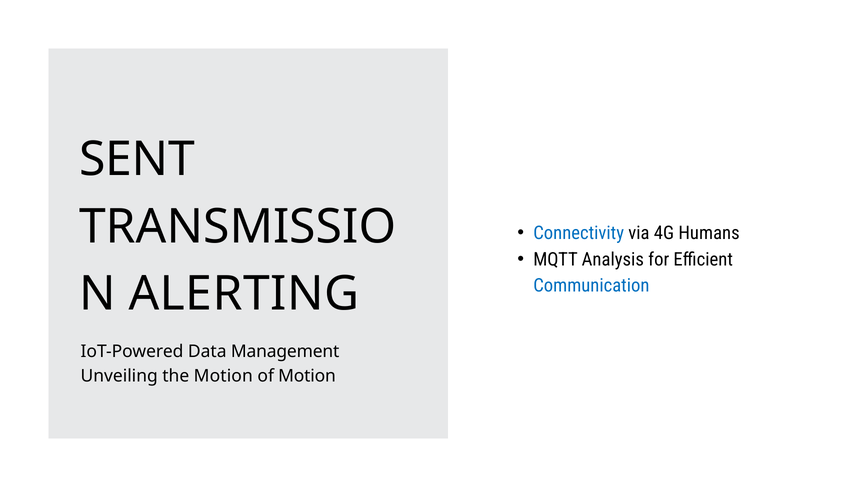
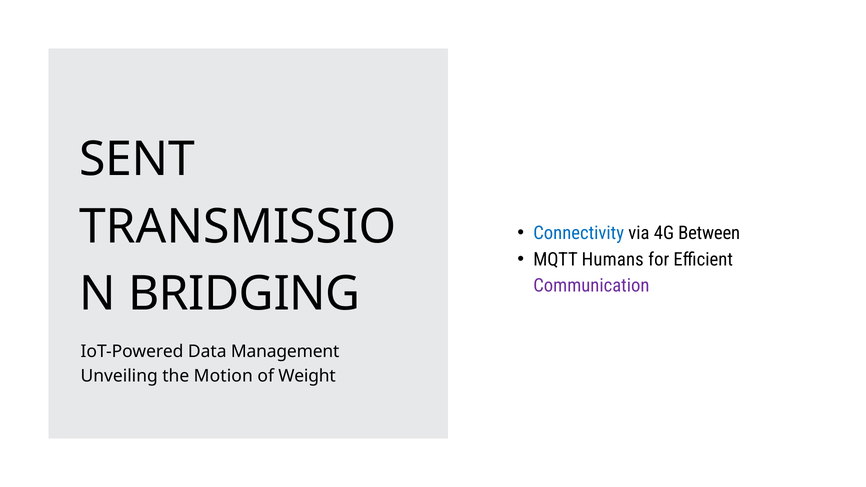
Humans: Humans -> Between
Analysis: Analysis -> Humans
Communication colour: blue -> purple
ALERTING: ALERTING -> BRIDGING
of Motion: Motion -> Weight
